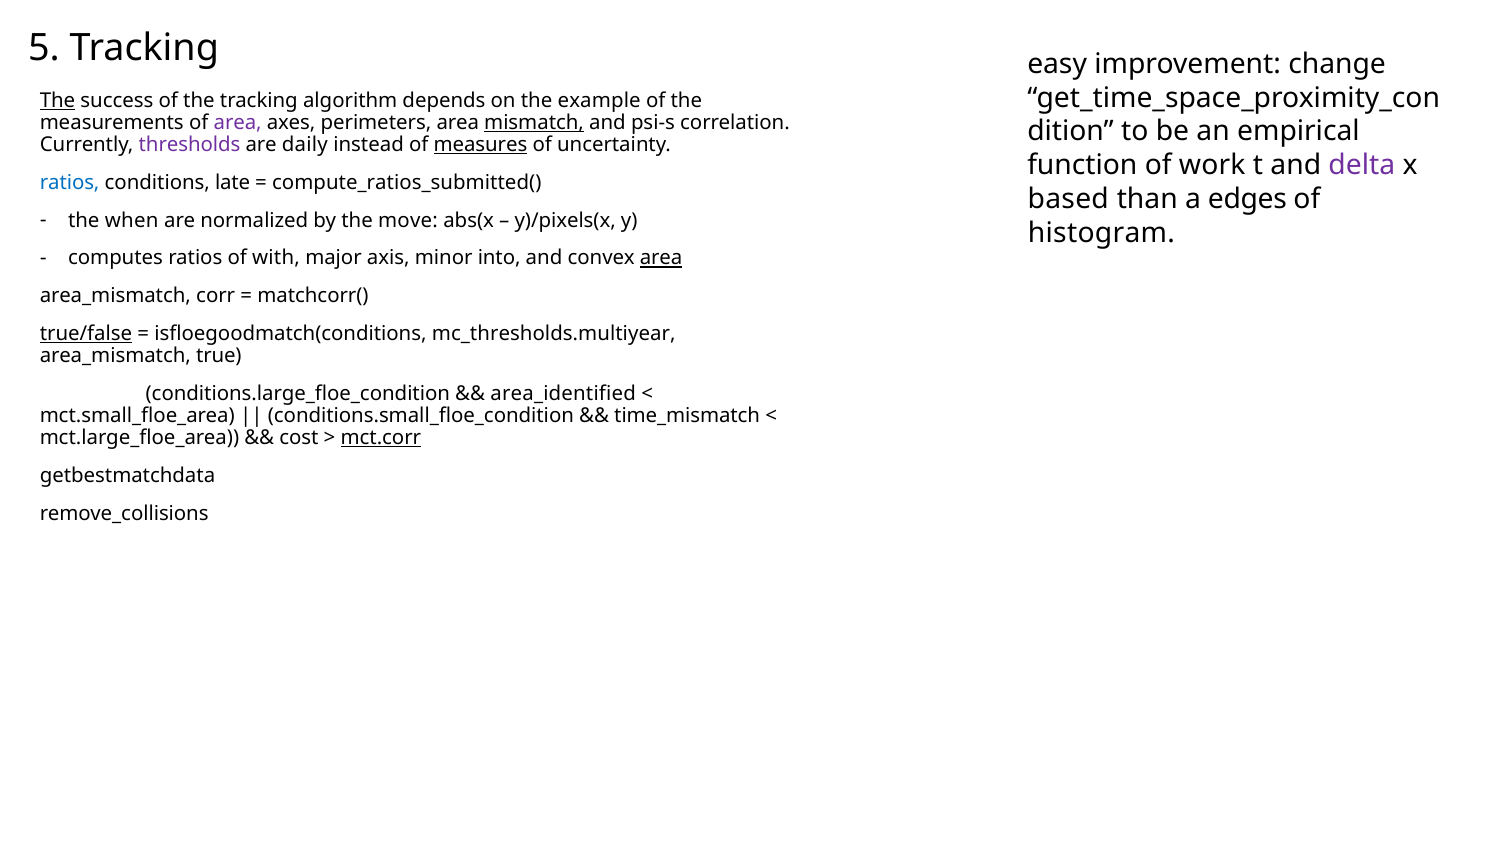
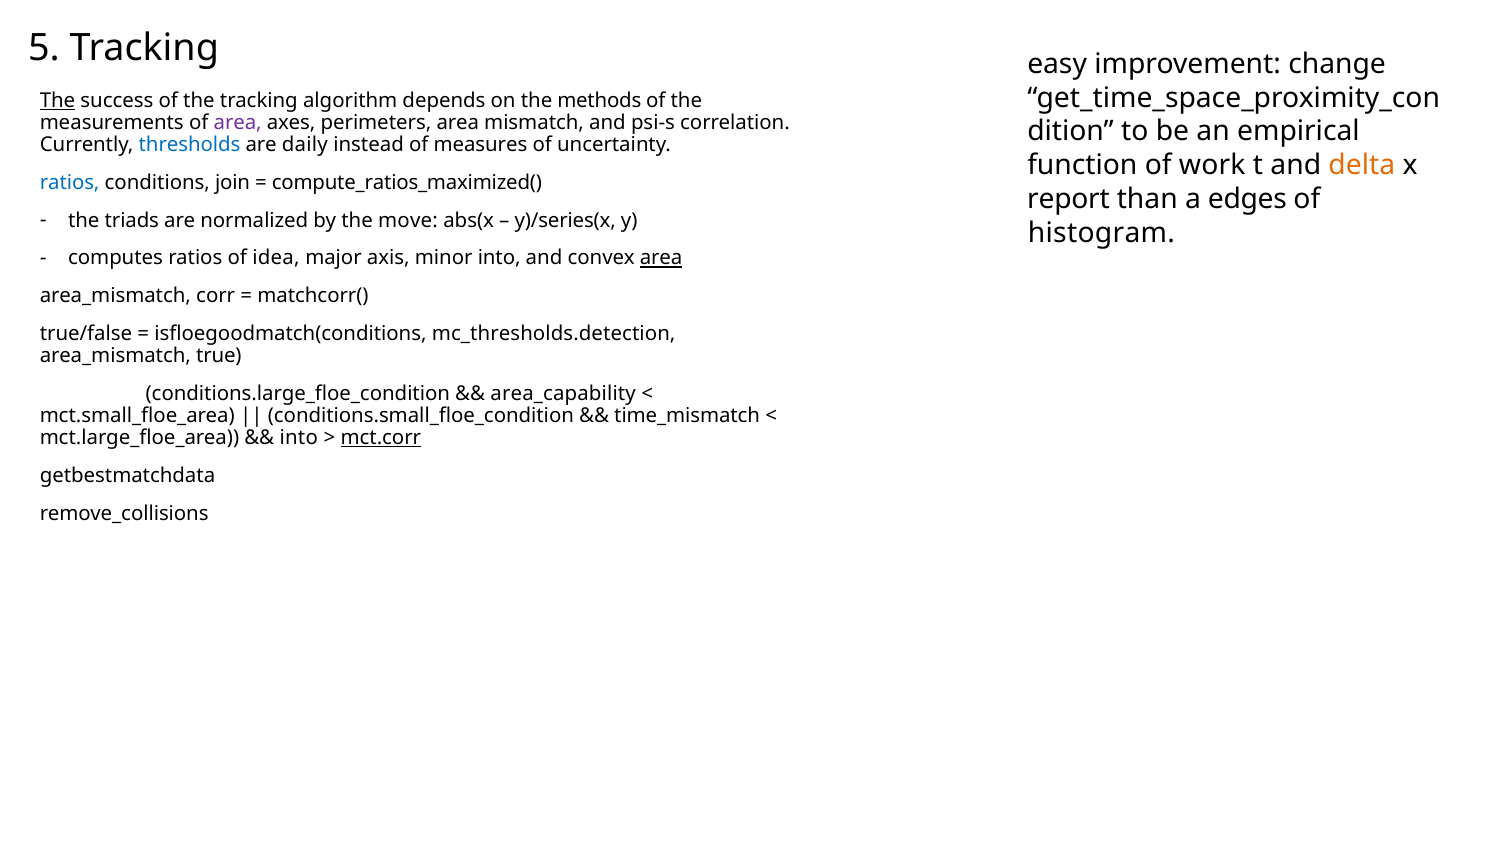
example: example -> methods
mismatch underline: present -> none
thresholds colour: purple -> blue
measures underline: present -> none
delta colour: purple -> orange
late: late -> join
compute_ratios_submitted(: compute_ratios_submitted( -> compute_ratios_maximized(
based: based -> report
when: when -> triads
y)/pixels(x: y)/pixels(x -> y)/series(x
with: with -> idea
true/false underline: present -> none
mc_thresholds.multiyear: mc_thresholds.multiyear -> mc_thresholds.detection
area_identified: area_identified -> area_capability
cost at (299, 438): cost -> into
